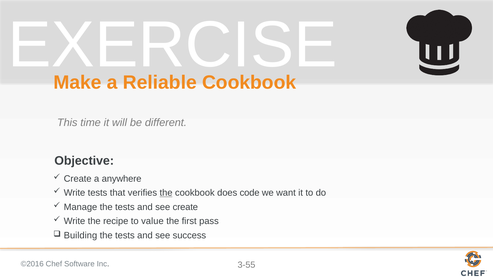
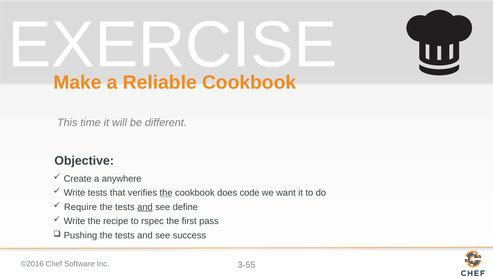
Manage: Manage -> Require
and at (145, 207) underline: none -> present
see create: create -> define
value: value -> rspec
Building: Building -> Pushing
